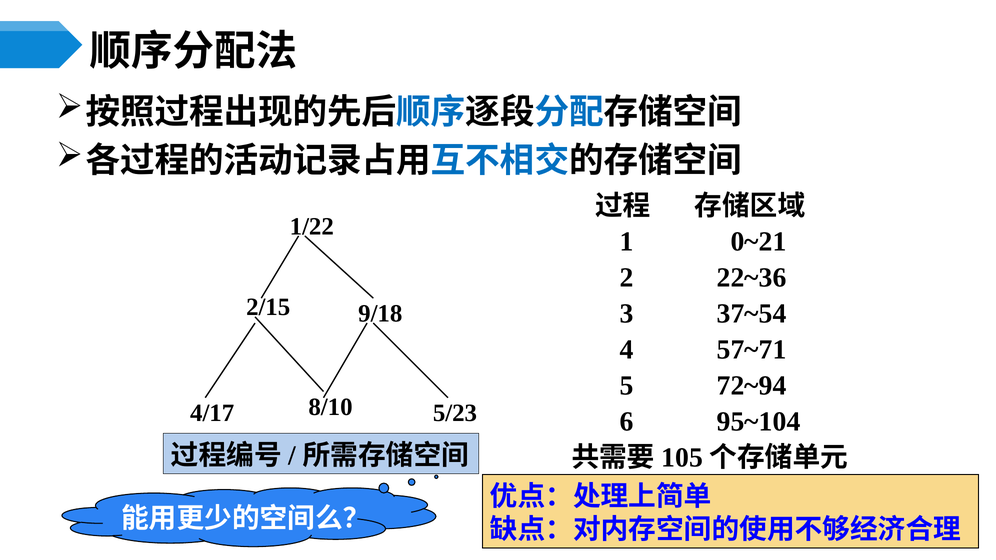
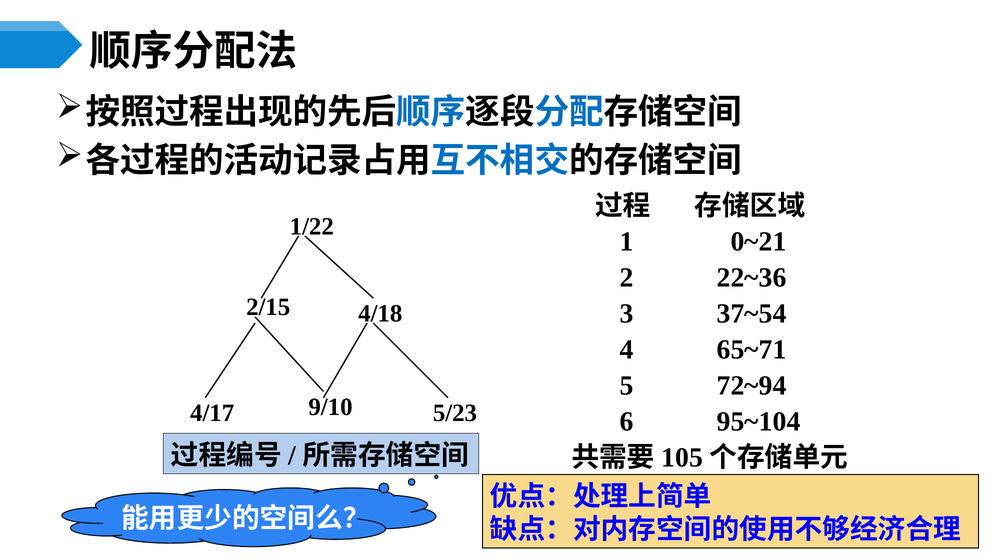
9/18: 9/18 -> 4/18
57~71: 57~71 -> 65~71
8/10: 8/10 -> 9/10
